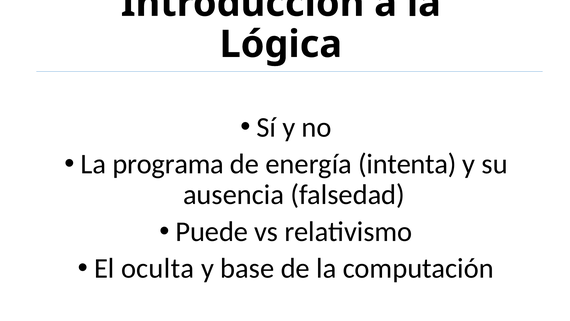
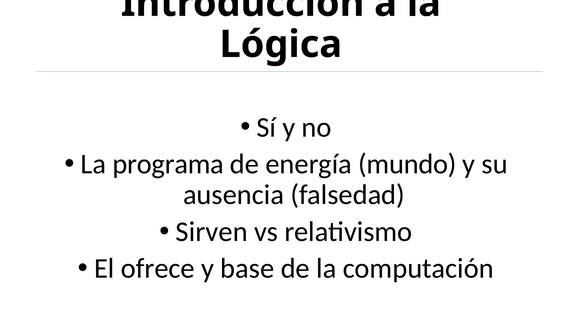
intenta: intenta -> mundo
Puede: Puede -> Sirven
oculta: oculta -> ofrece
